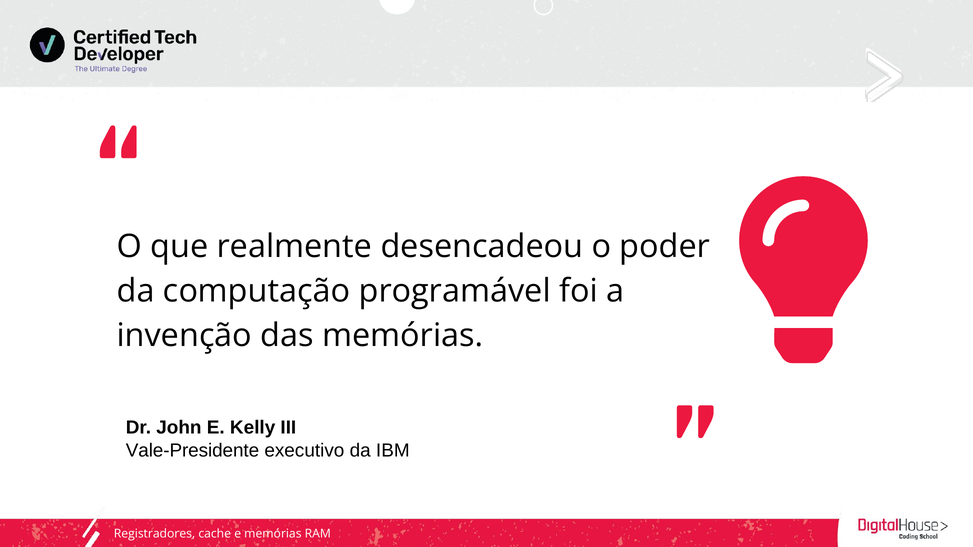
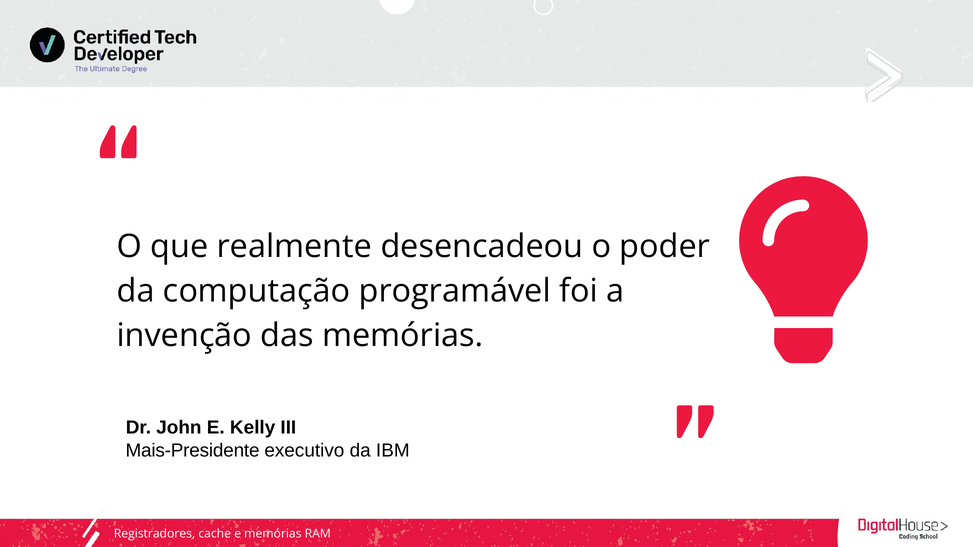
Vale-Presidente: Vale-Presidente -> Mais-Presidente
